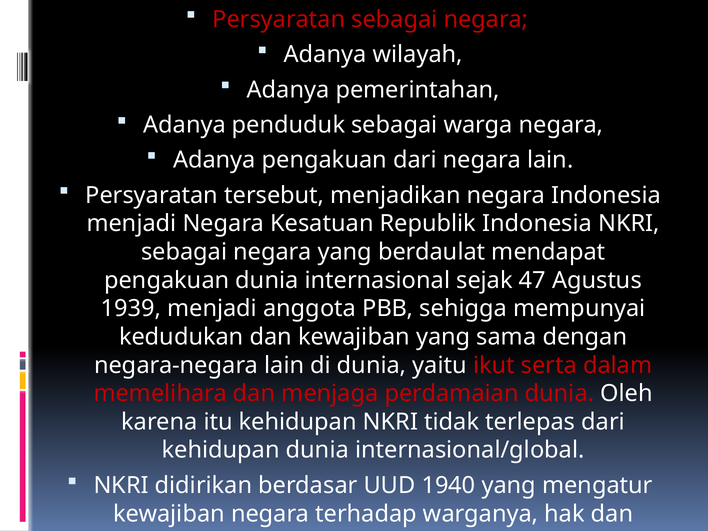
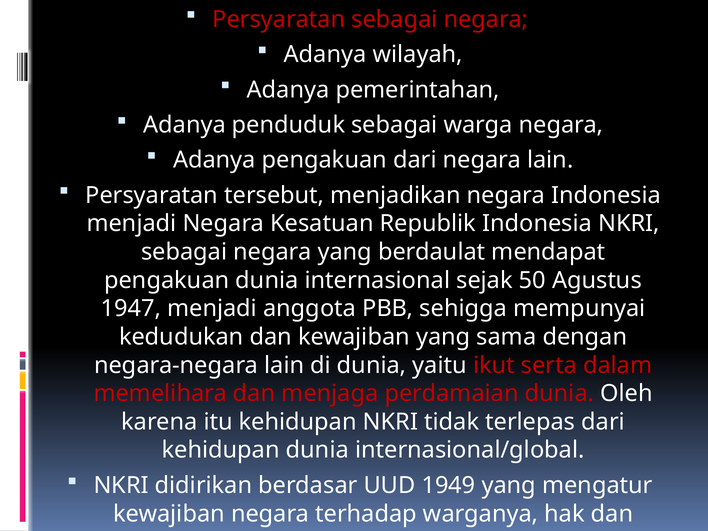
47: 47 -> 50
1939: 1939 -> 1947
1940: 1940 -> 1949
